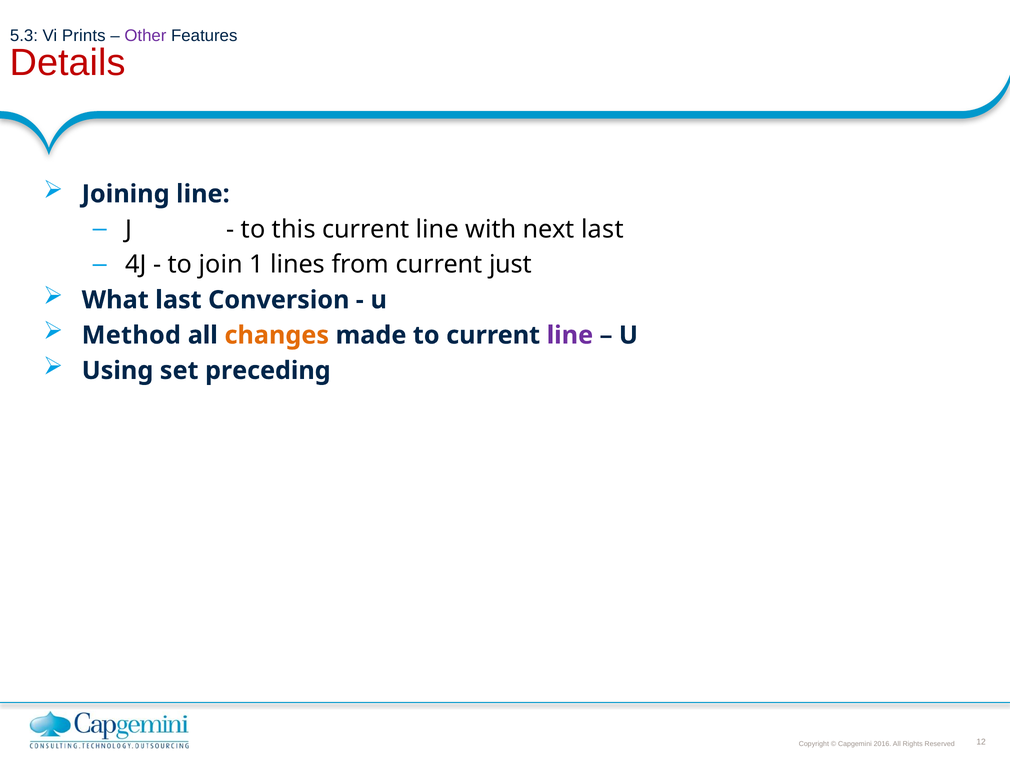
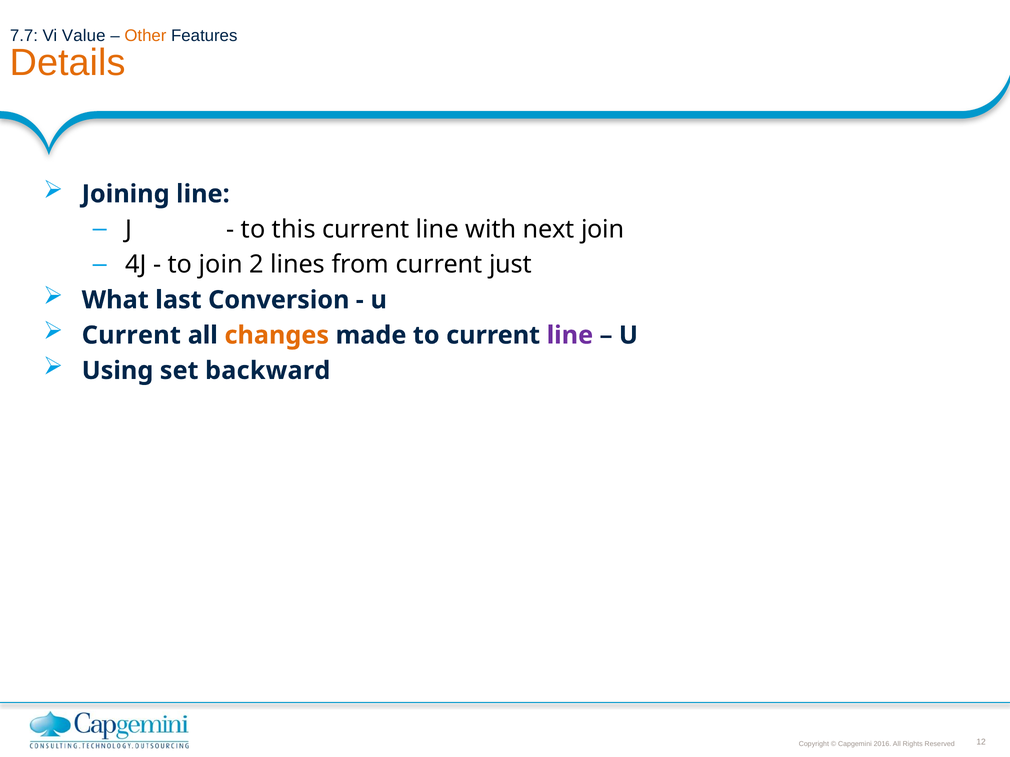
5.3: 5.3 -> 7.7
Prints: Prints -> Value
Other colour: purple -> orange
Details colour: red -> orange
next last: last -> join
1: 1 -> 2
Method at (131, 336): Method -> Current
preceding: preceding -> backward
